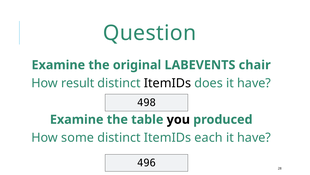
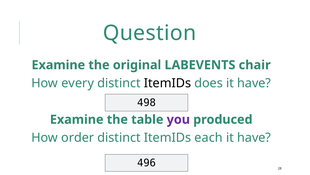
result: result -> every
you colour: black -> purple
some: some -> order
